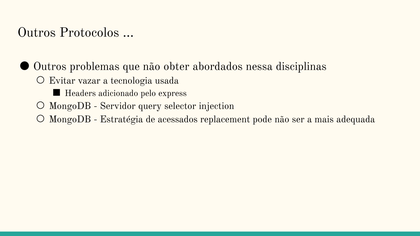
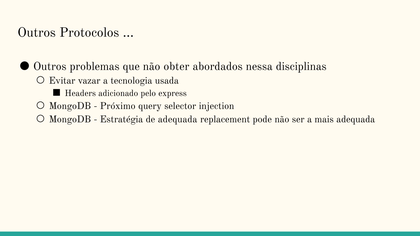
Servidor: Servidor -> Próximo
de acessados: acessados -> adequada
